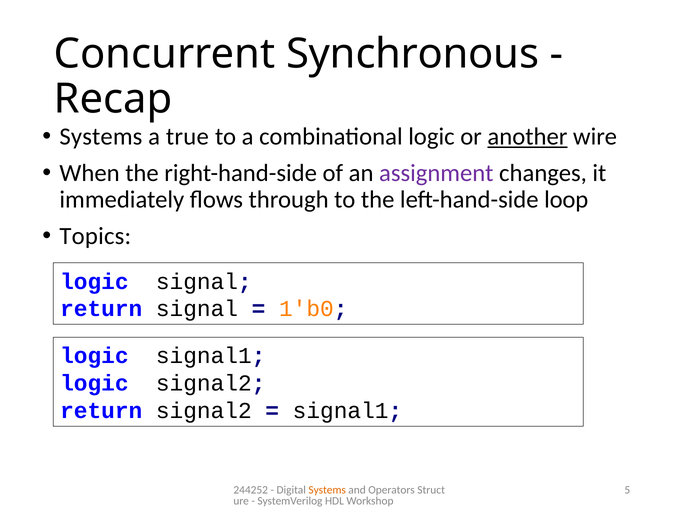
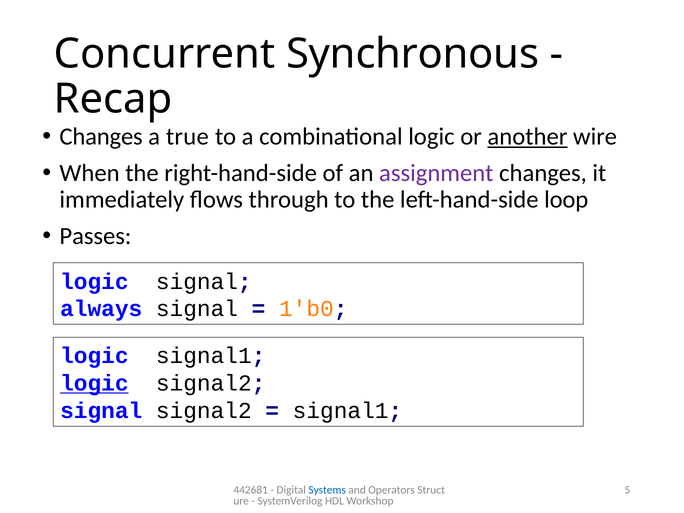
Systems at (101, 137): Systems -> Changes
Topics: Topics -> Passes
return at (101, 309): return -> always
logic at (94, 383) underline: none -> present
return at (101, 411): return -> signal
244252: 244252 -> 442681
Systems at (327, 490) colour: orange -> blue
